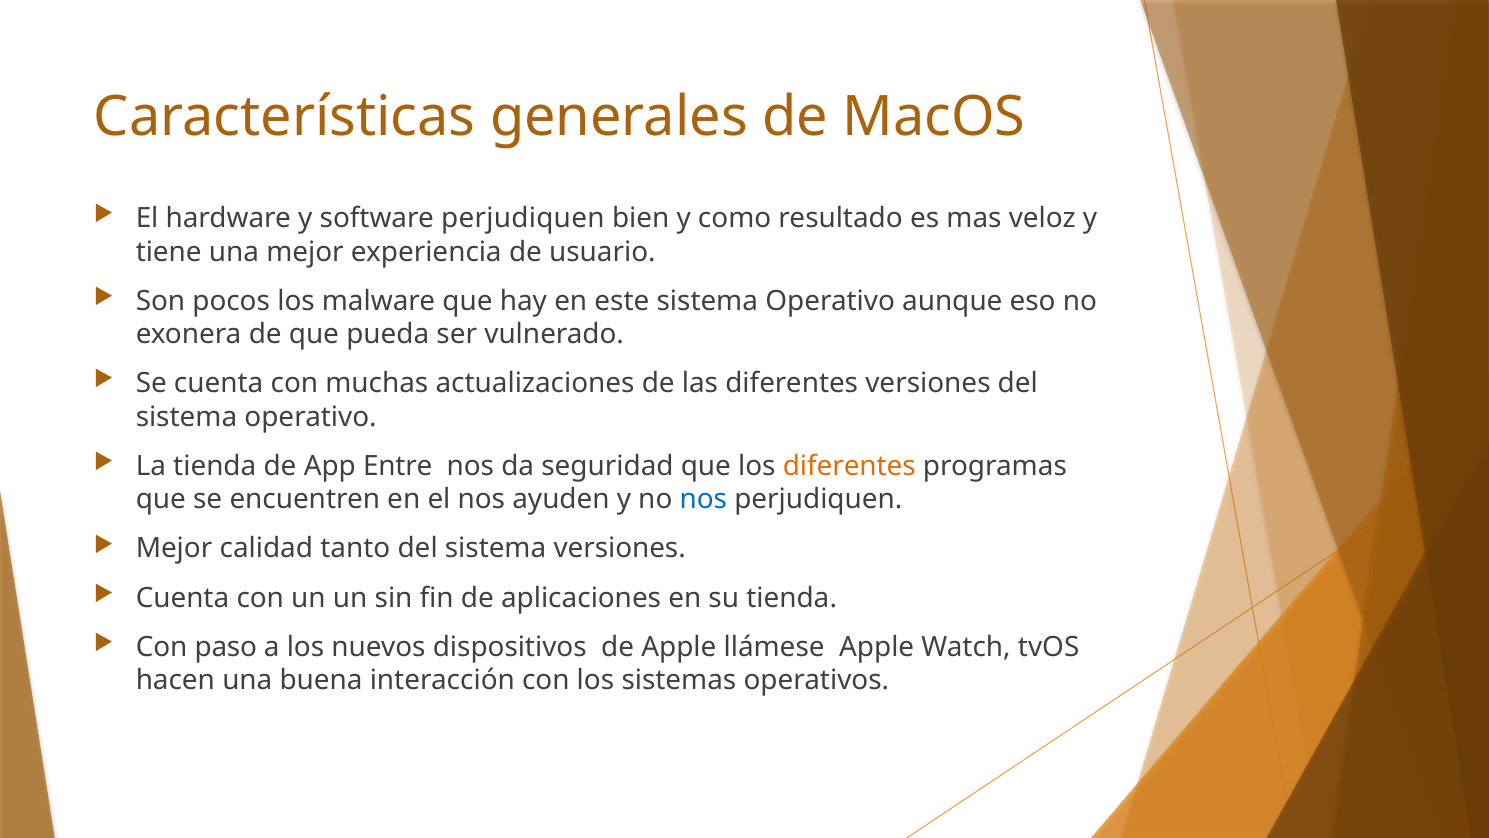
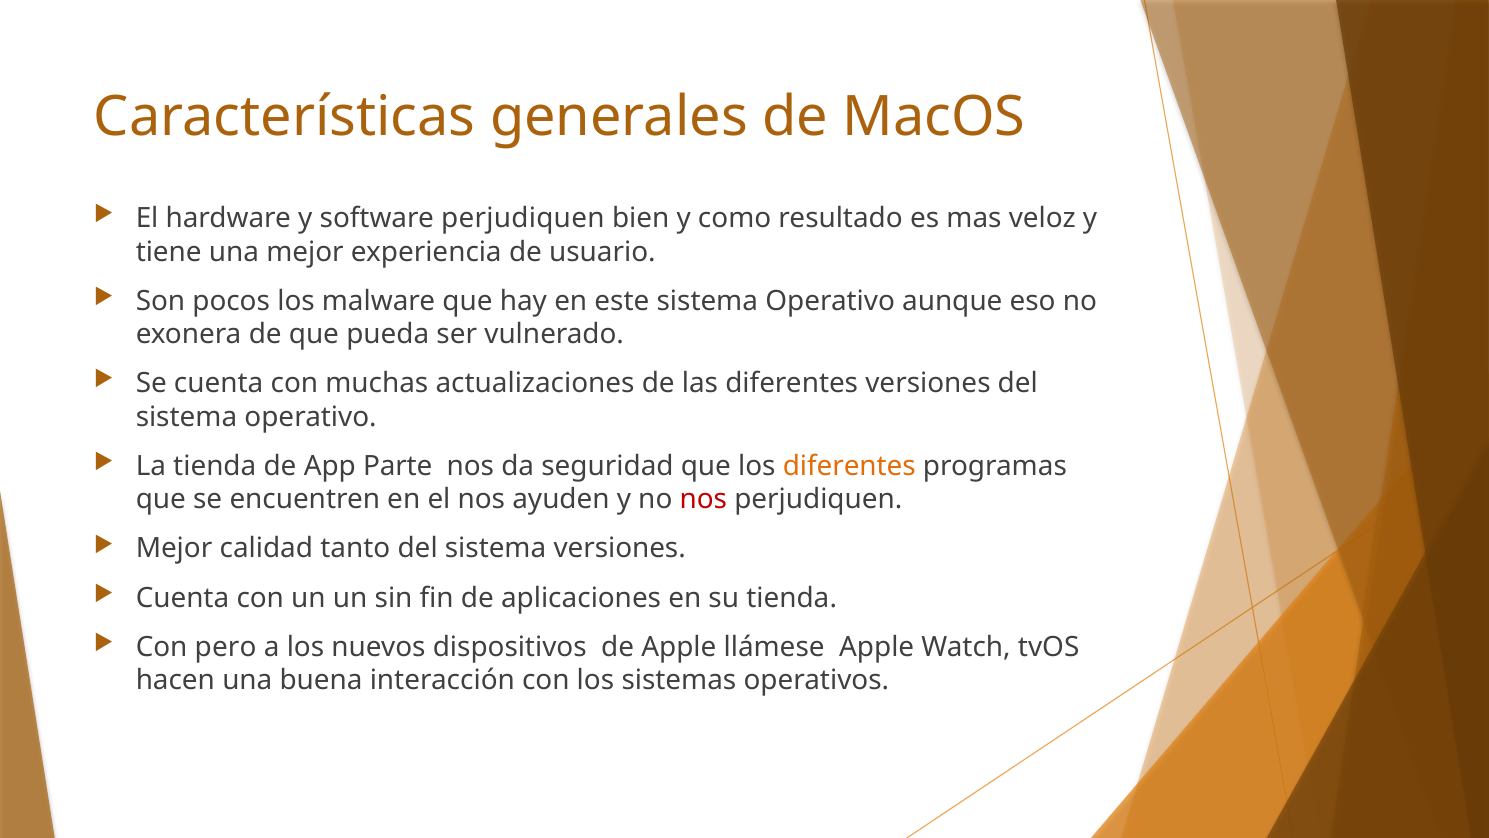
Entre: Entre -> Parte
nos at (703, 499) colour: blue -> red
paso: paso -> pero
